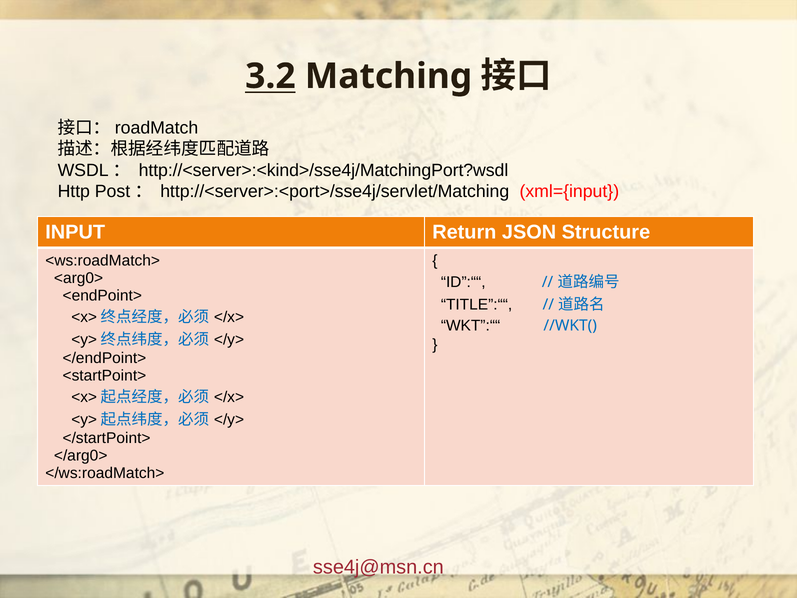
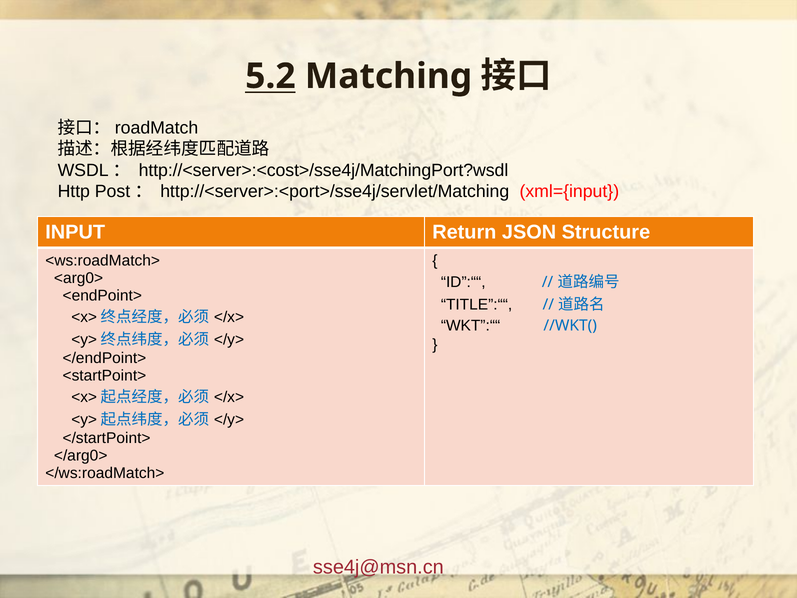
3.2: 3.2 -> 5.2
http://<server>:<kind>/sse4j/MatchingPort?wsdl: http://<server>:<kind>/sse4j/MatchingPort?wsdl -> http://<server>:<cost>/sse4j/MatchingPort?wsdl
